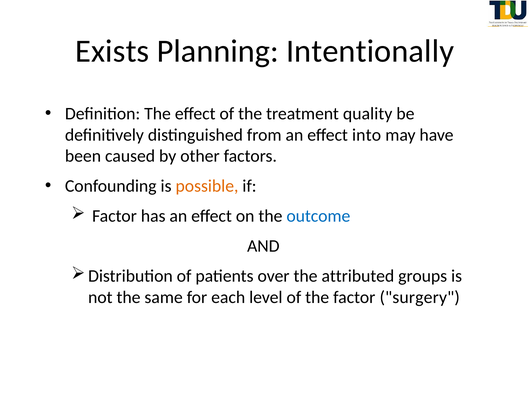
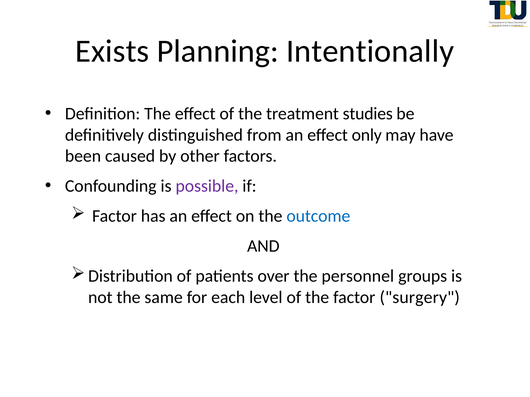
quality: quality -> studies
into: into -> only
possible colour: orange -> purple
attributed: attributed -> personnel
